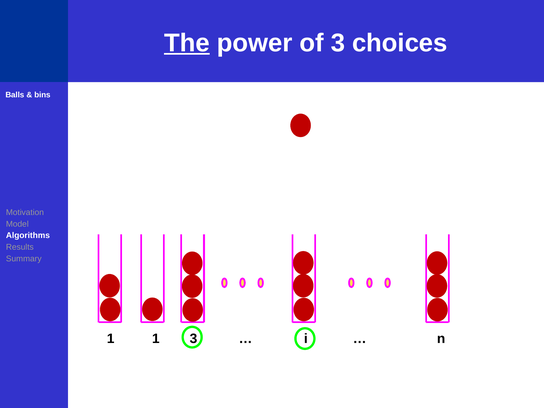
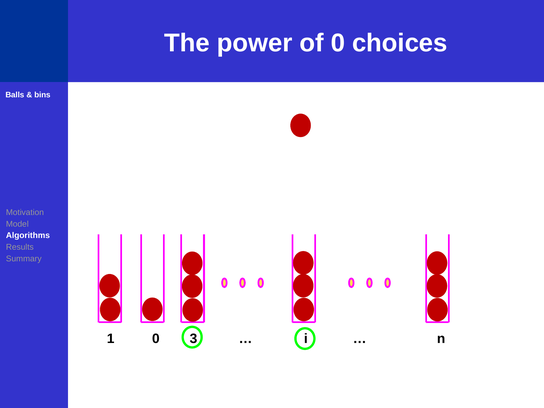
The underline: present -> none
of 3: 3 -> 0
1 1: 1 -> 0
